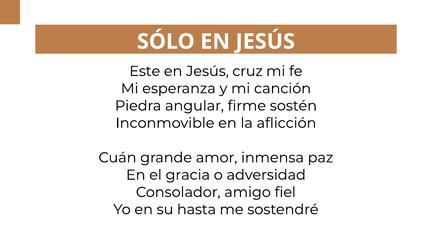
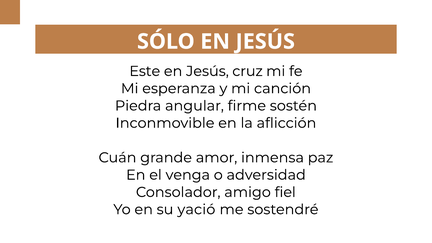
gracia: gracia -> venga
hasta: hasta -> yació
